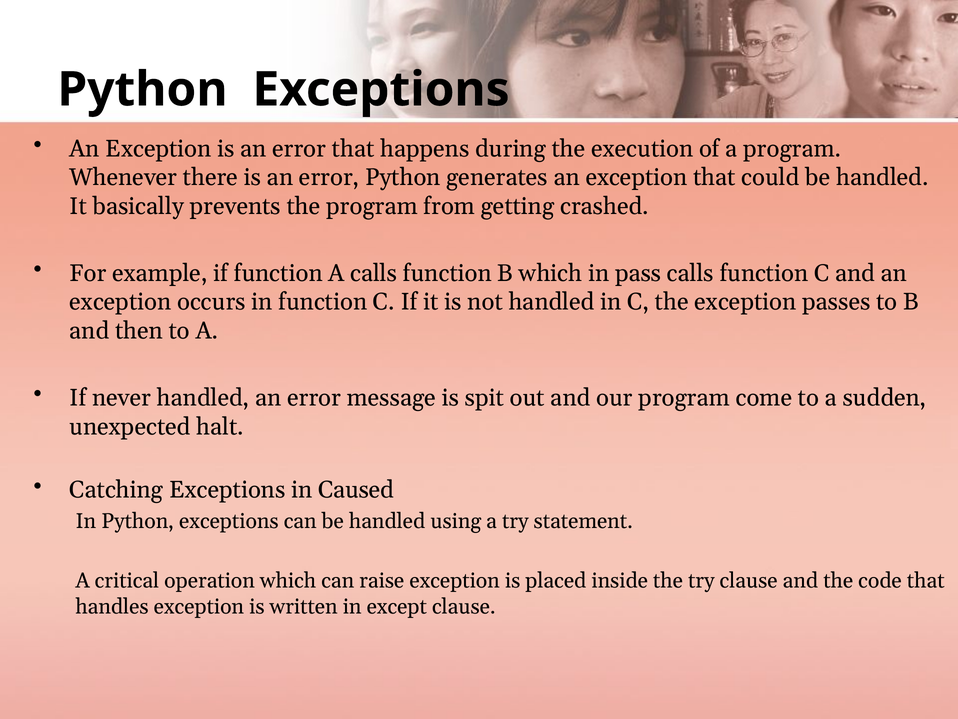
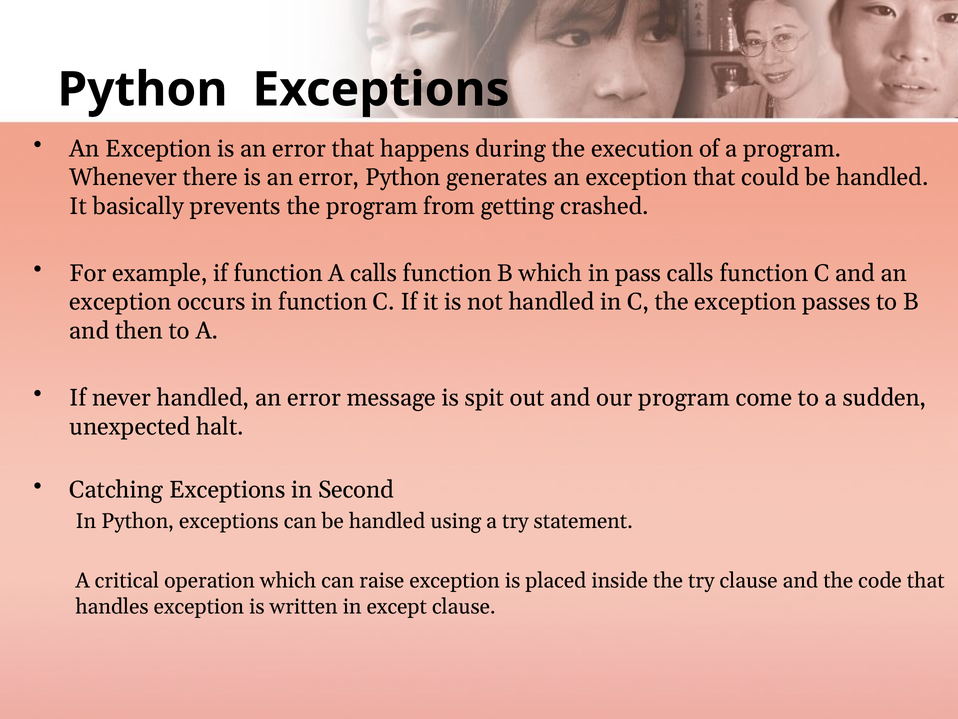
Caused: Caused -> Second
